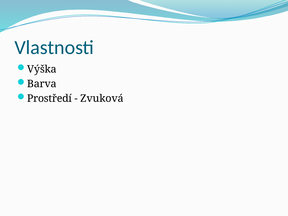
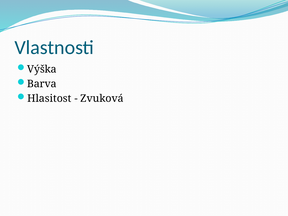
Prostředí: Prostředí -> Hlasitost
